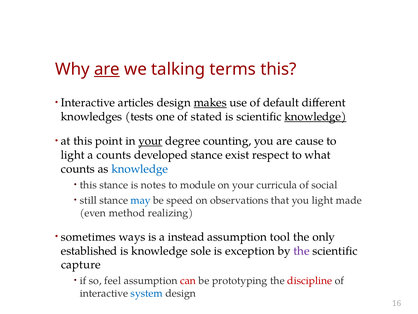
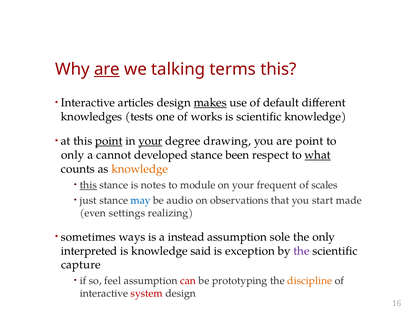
stated: stated -> works
knowledge at (315, 116) underline: present -> none
point at (109, 141) underline: none -> present
counting: counting -> drawing
are cause: cause -> point
light at (73, 155): light -> only
a counts: counts -> cannot
exist: exist -> been
what underline: none -> present
knowledge at (140, 169) colour: blue -> orange
this at (88, 185) underline: none -> present
curricula: curricula -> frequent
social: social -> scales
still: still -> just
speed: speed -> audio
you light: light -> start
method: method -> settings
tool: tool -> sole
established: established -> interpreted
sole: sole -> said
discipline colour: red -> orange
system colour: blue -> red
